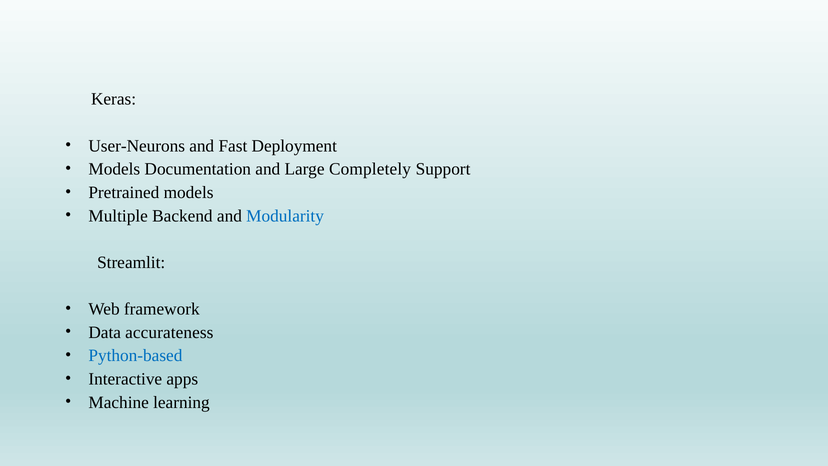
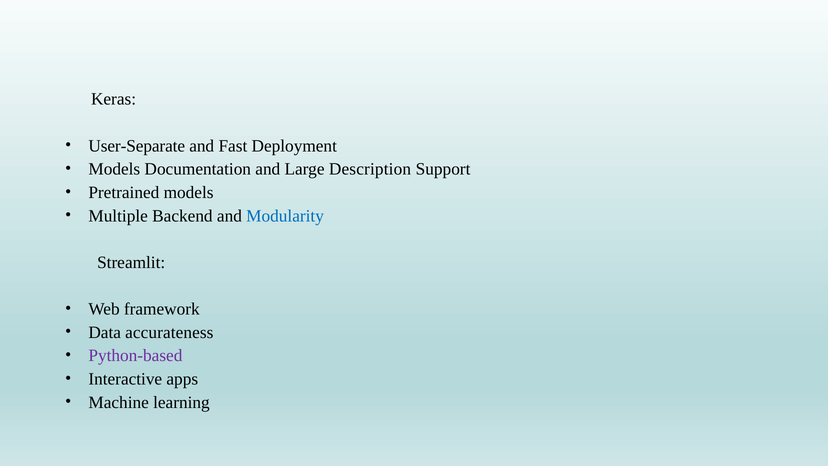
User-Neurons: User-Neurons -> User-Separate
Completely: Completely -> Description
Python-based colour: blue -> purple
